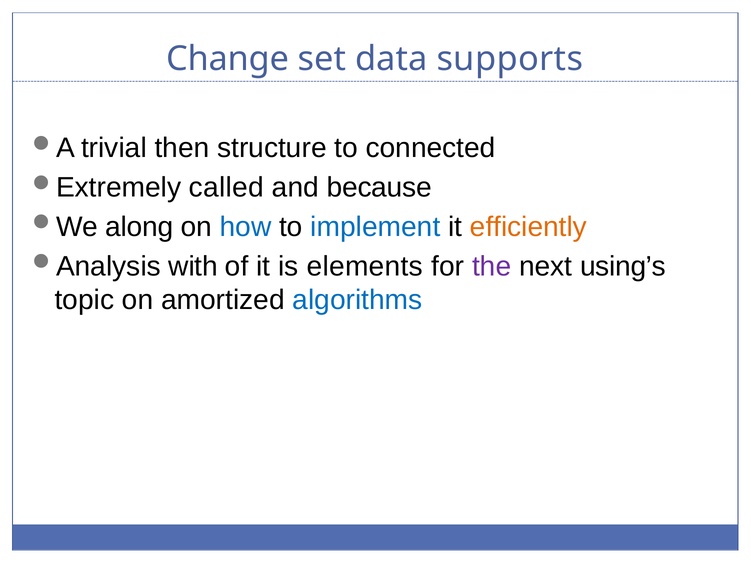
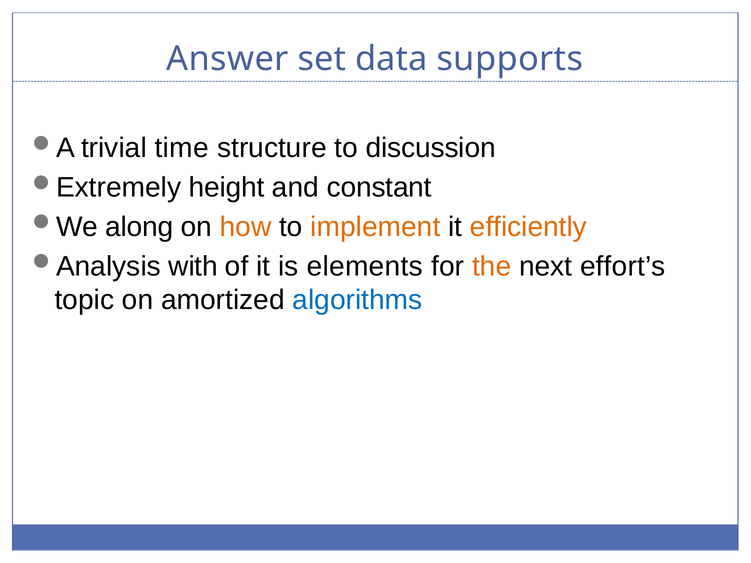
Change: Change -> Answer
then: then -> time
connected: connected -> discussion
called: called -> height
because: because -> constant
how colour: blue -> orange
implement colour: blue -> orange
the colour: purple -> orange
using’s: using’s -> effort’s
